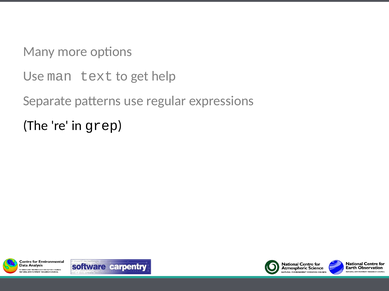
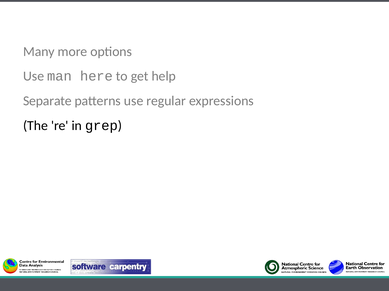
text: text -> here
